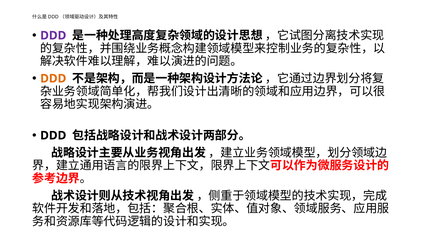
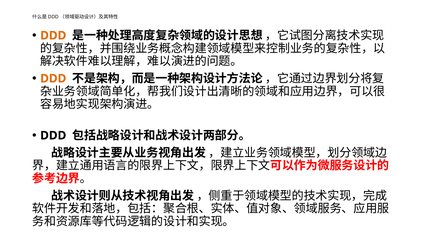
DDD at (53, 36) colour: purple -> orange
